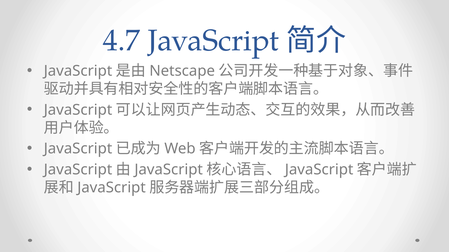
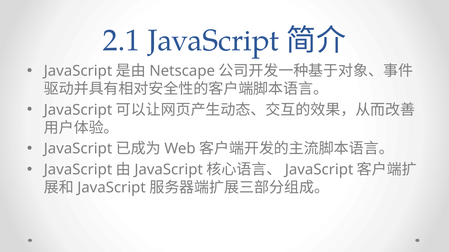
4.7: 4.7 -> 2.1
